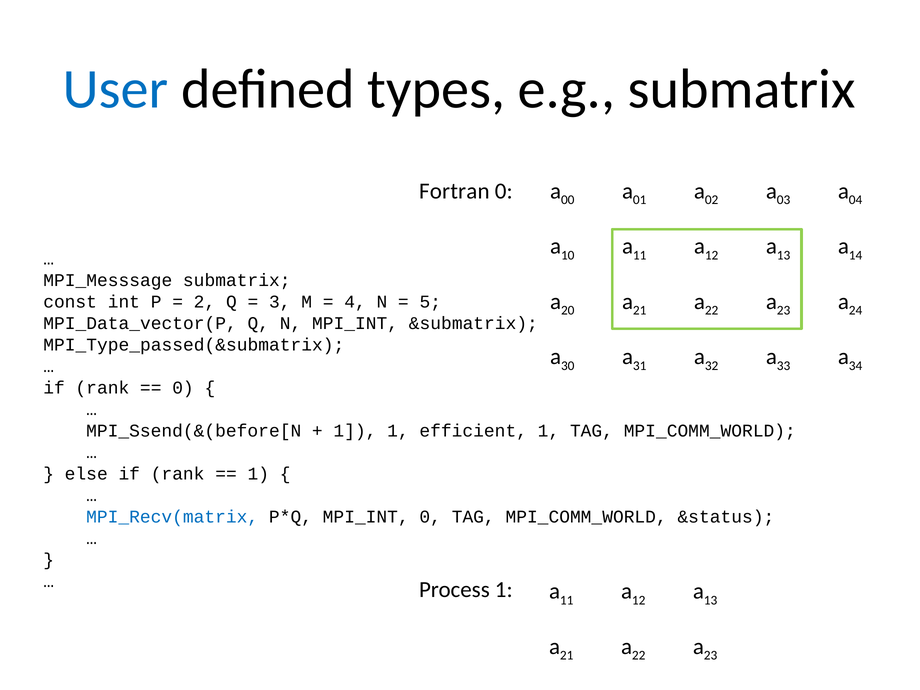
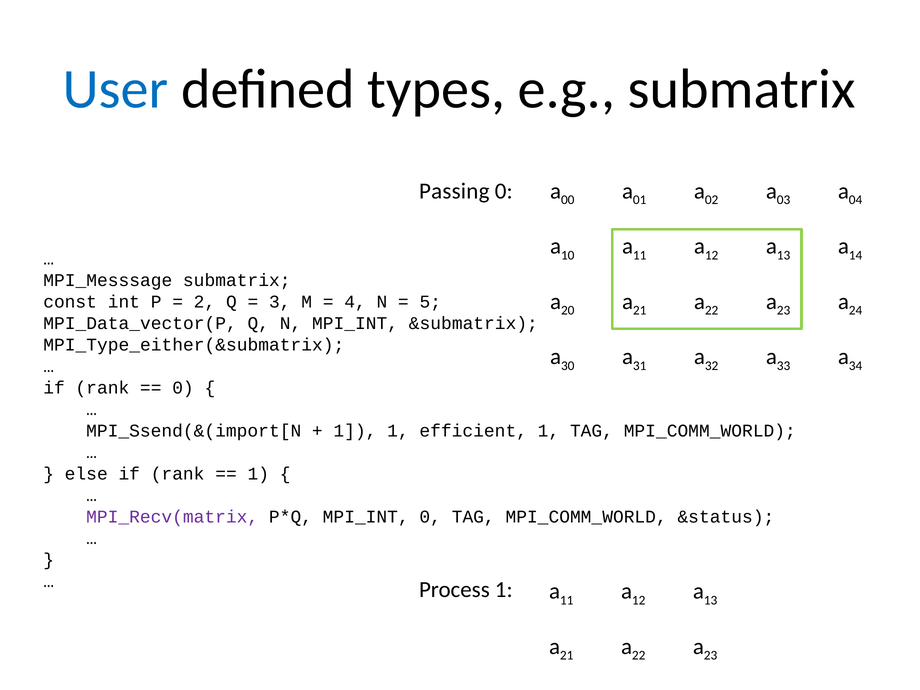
Fortran: Fortran -> Passing
MPI_Type_passed(&submatrix: MPI_Type_passed(&submatrix -> MPI_Type_either(&submatrix
MPI_Ssend(&(before[N: MPI_Ssend(&(before[N -> MPI_Ssend(&(import[N
MPI_Recv(matrix colour: blue -> purple
